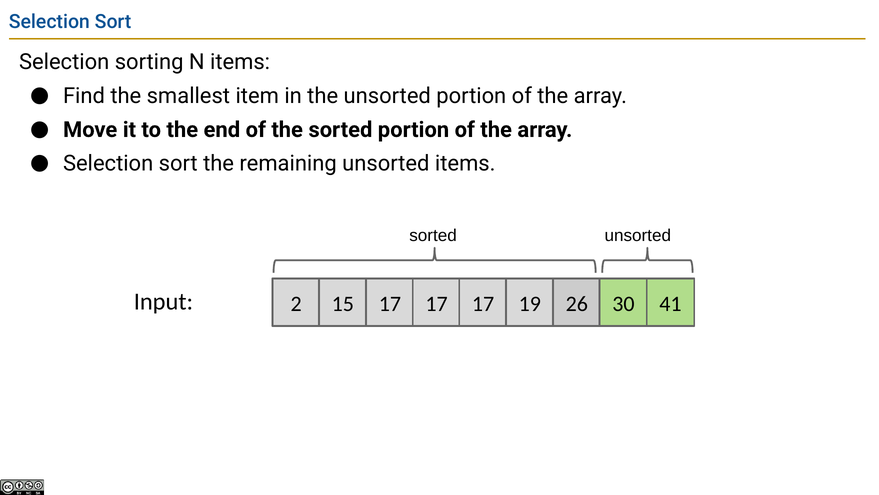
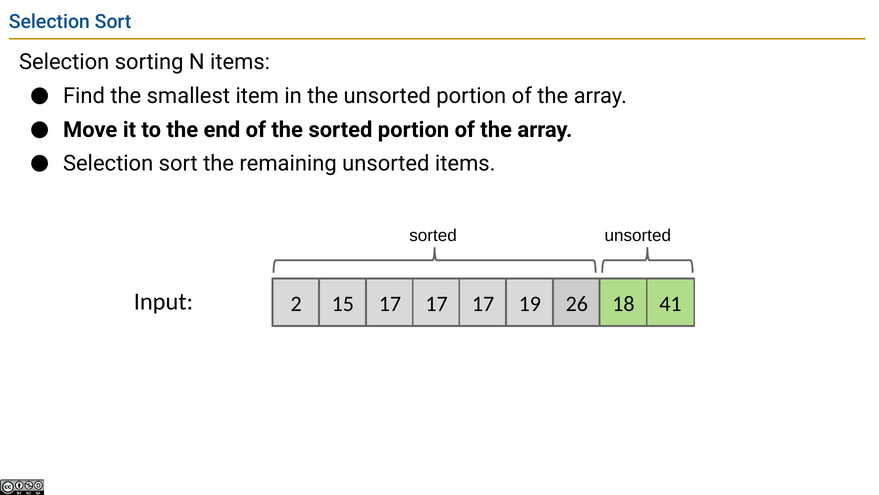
30: 30 -> 18
